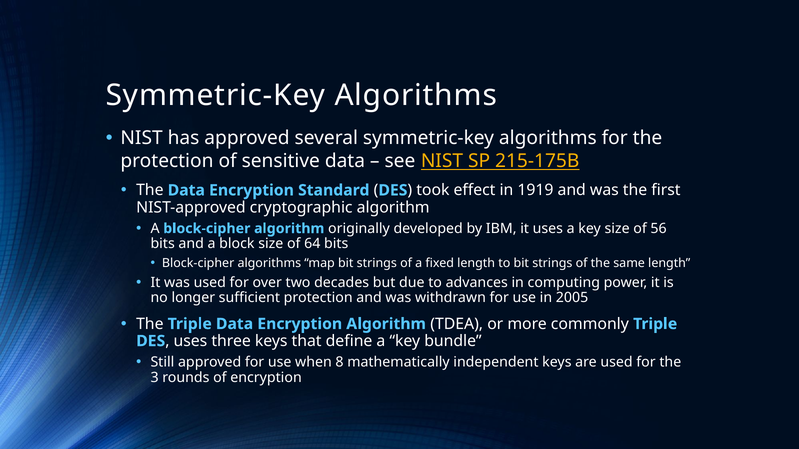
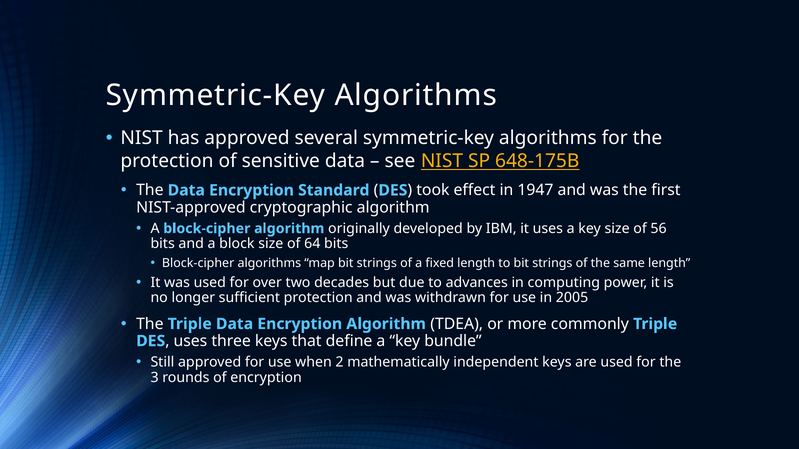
215-175B: 215-175B -> 648-175B
1919: 1919 -> 1947
8: 8 -> 2
